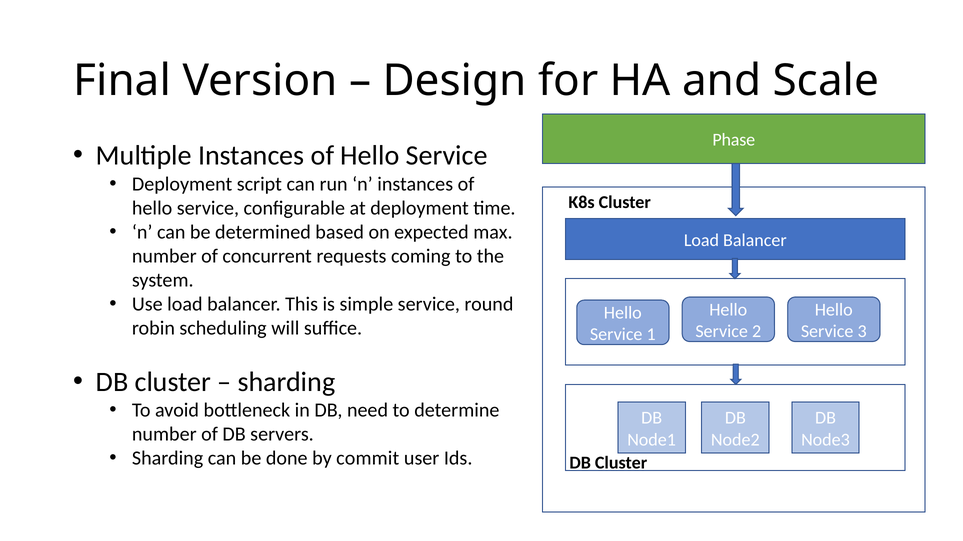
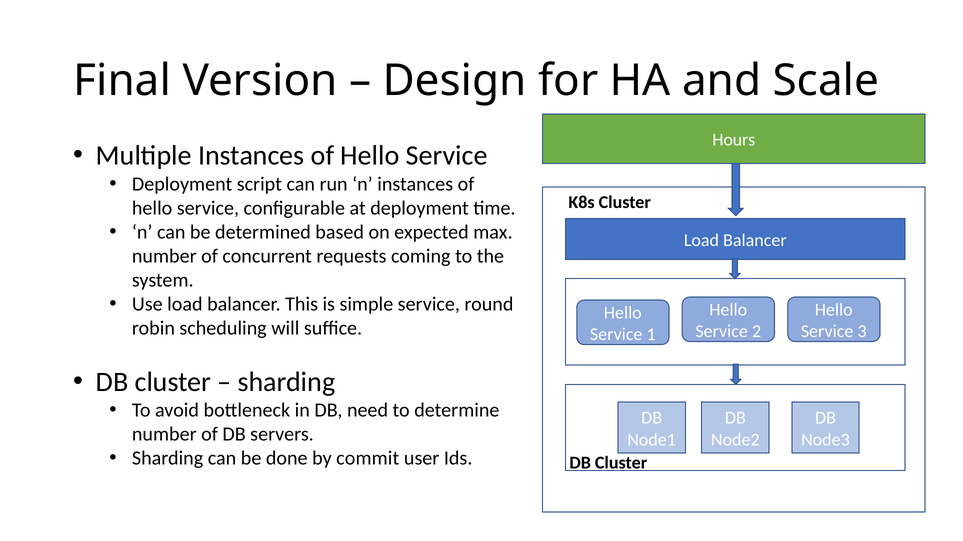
Phase: Phase -> Hours
